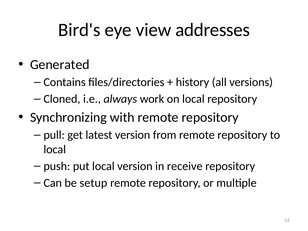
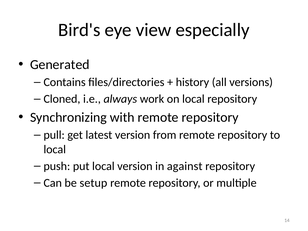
addresses: addresses -> especially
receive: receive -> against
